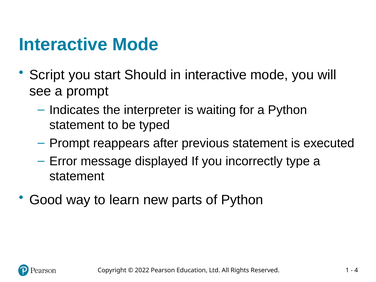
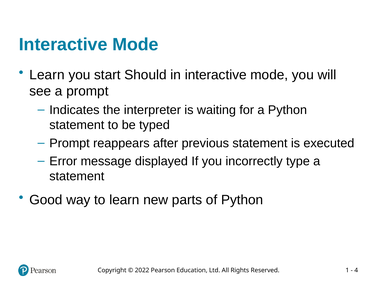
Script at (47, 75): Script -> Learn
